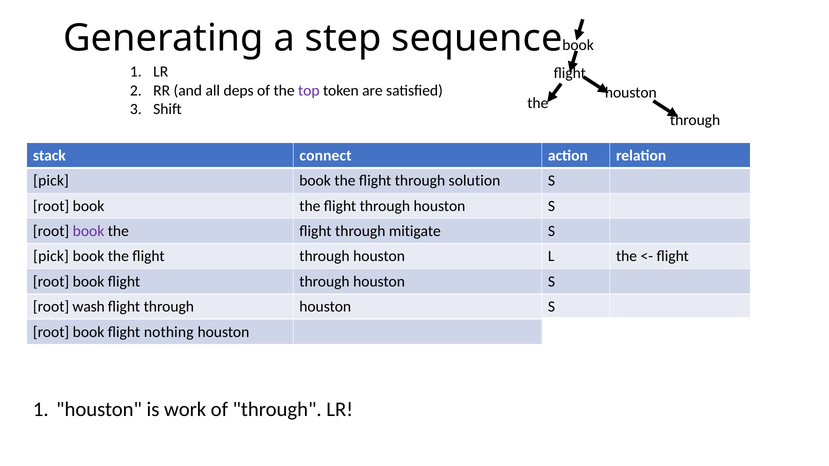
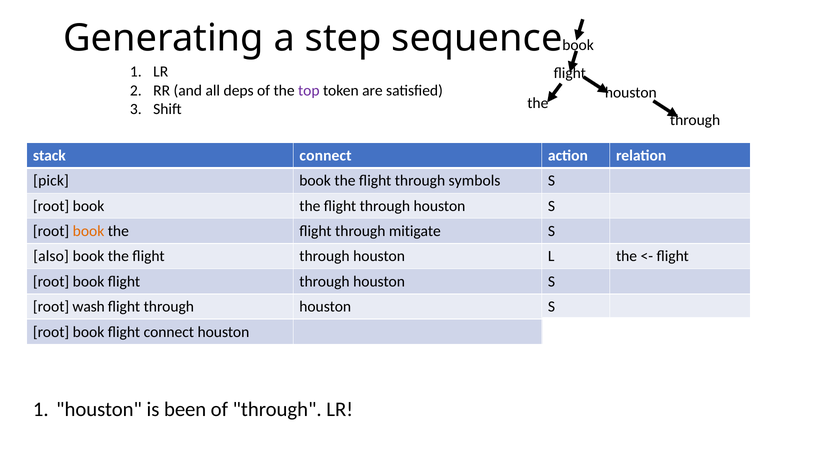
solution: solution -> symbols
book at (89, 231) colour: purple -> orange
pick at (51, 256): pick -> also
flight nothing: nothing -> connect
work: work -> been
